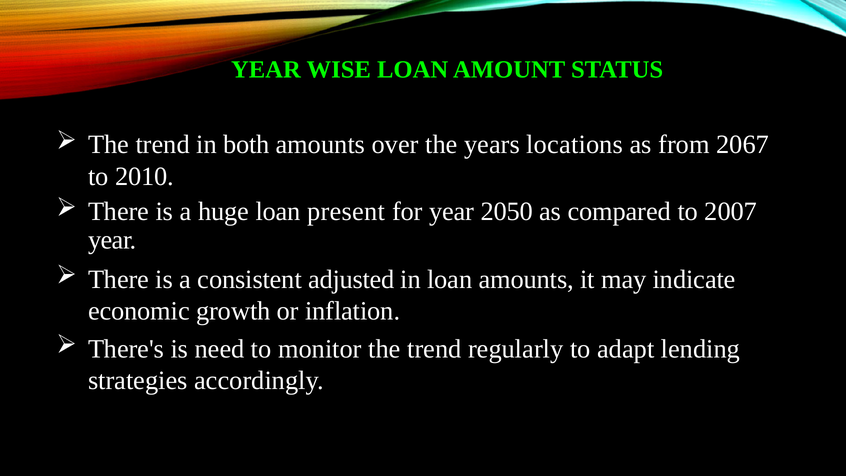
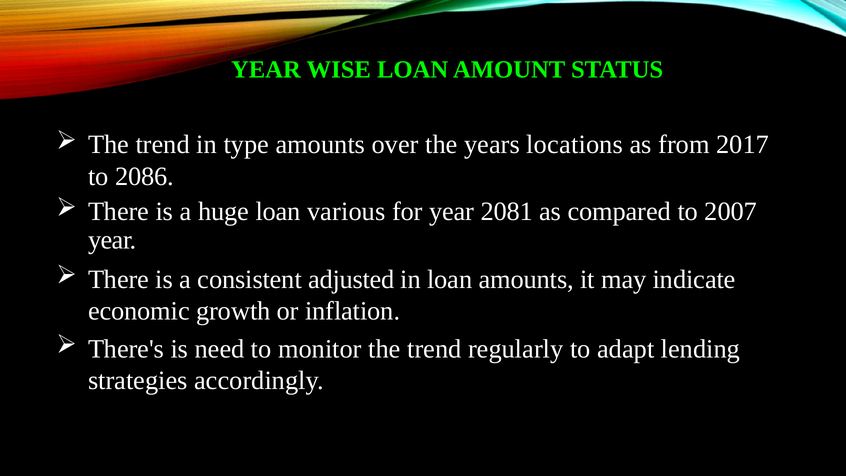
both: both -> type
2067: 2067 -> 2017
2010: 2010 -> 2086
present: present -> various
2050: 2050 -> 2081
